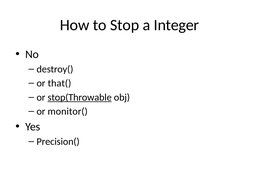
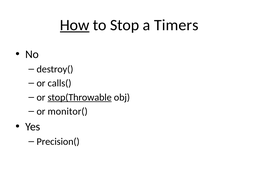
How underline: none -> present
Integer: Integer -> Timers
that(: that( -> calls(
